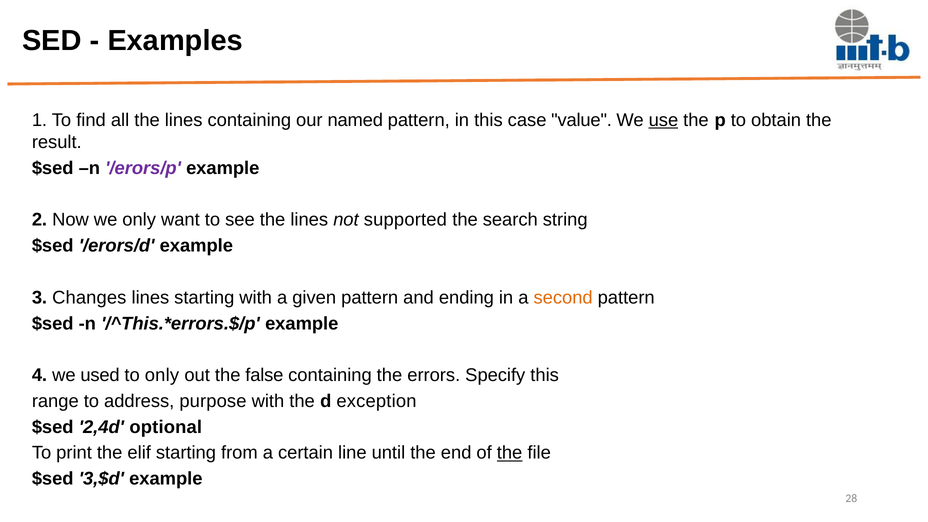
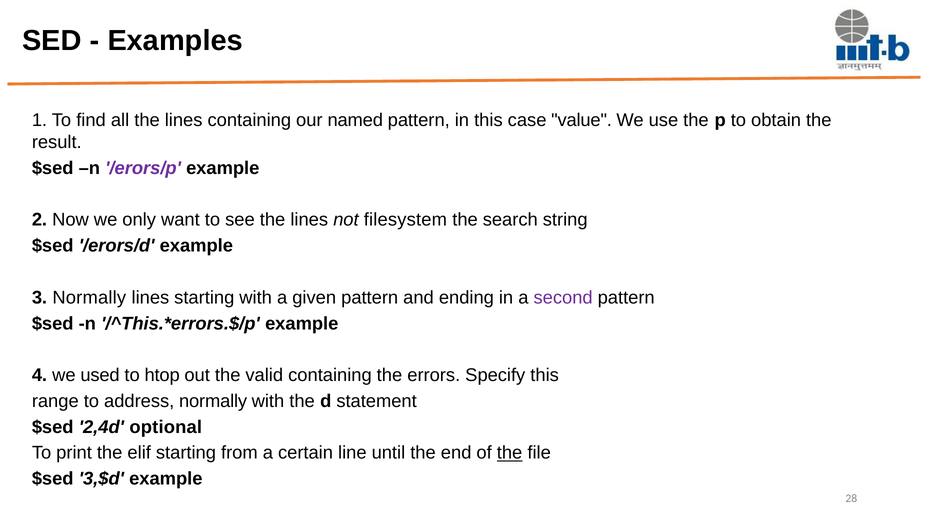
use underline: present -> none
supported: supported -> filesystem
3 Changes: Changes -> Normally
second colour: orange -> purple
to only: only -> htop
false: false -> valid
address purpose: purpose -> normally
exception: exception -> statement
